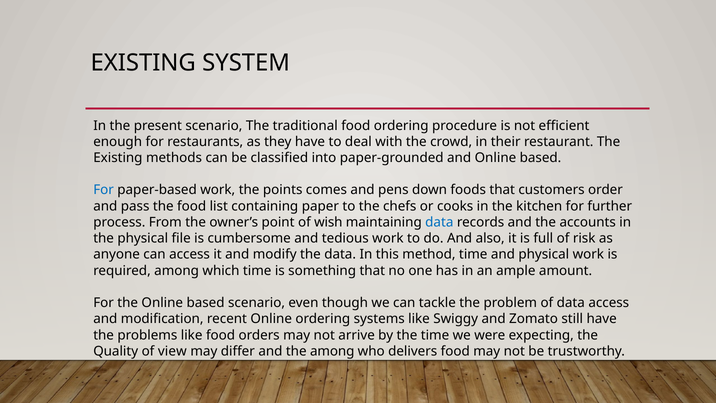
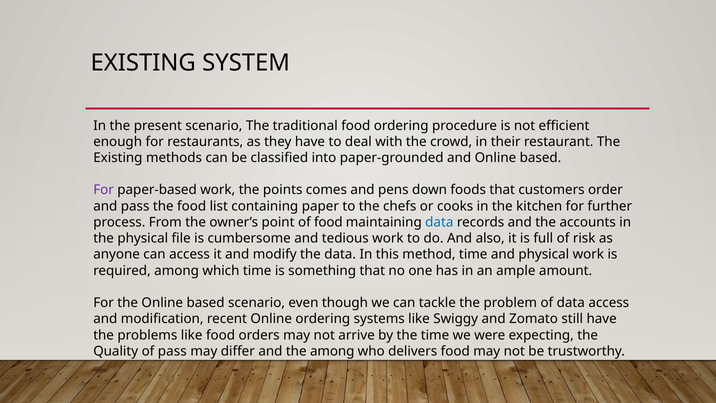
For at (104, 190) colour: blue -> purple
of wish: wish -> food
of view: view -> pass
